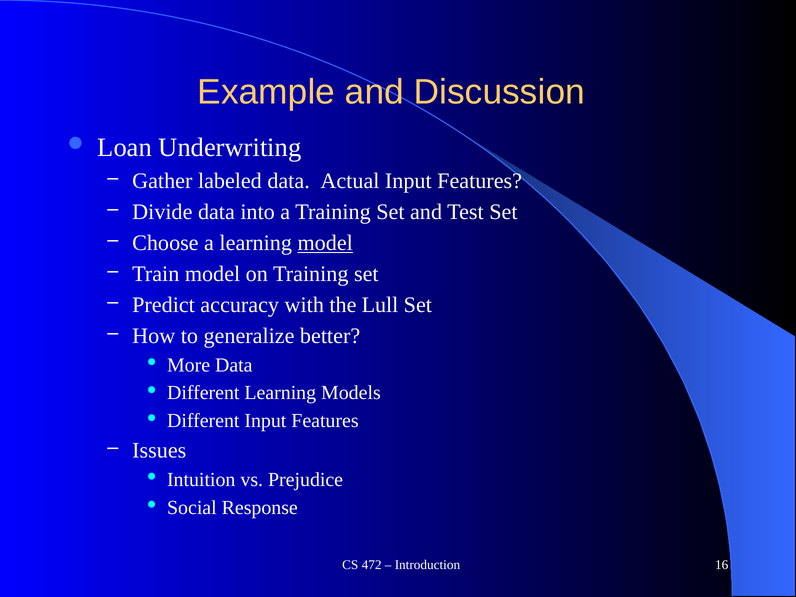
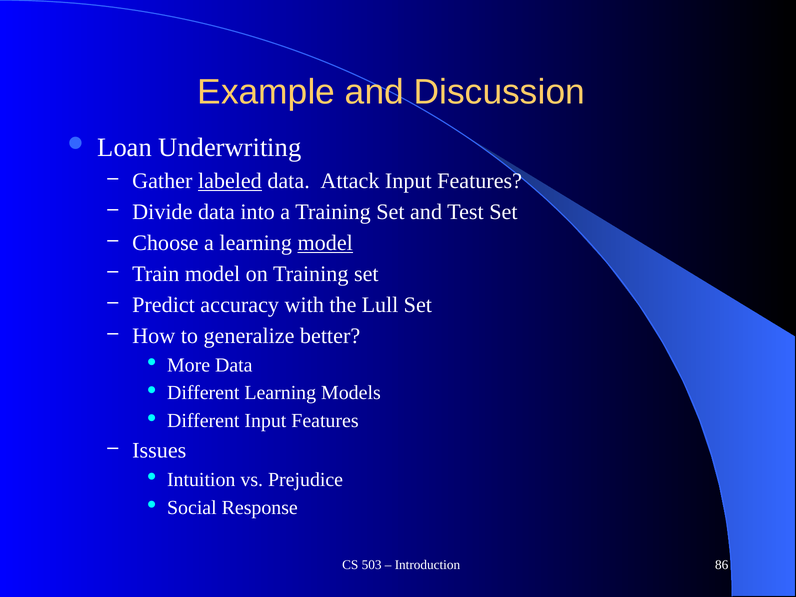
labeled underline: none -> present
Actual: Actual -> Attack
472: 472 -> 503
16: 16 -> 86
